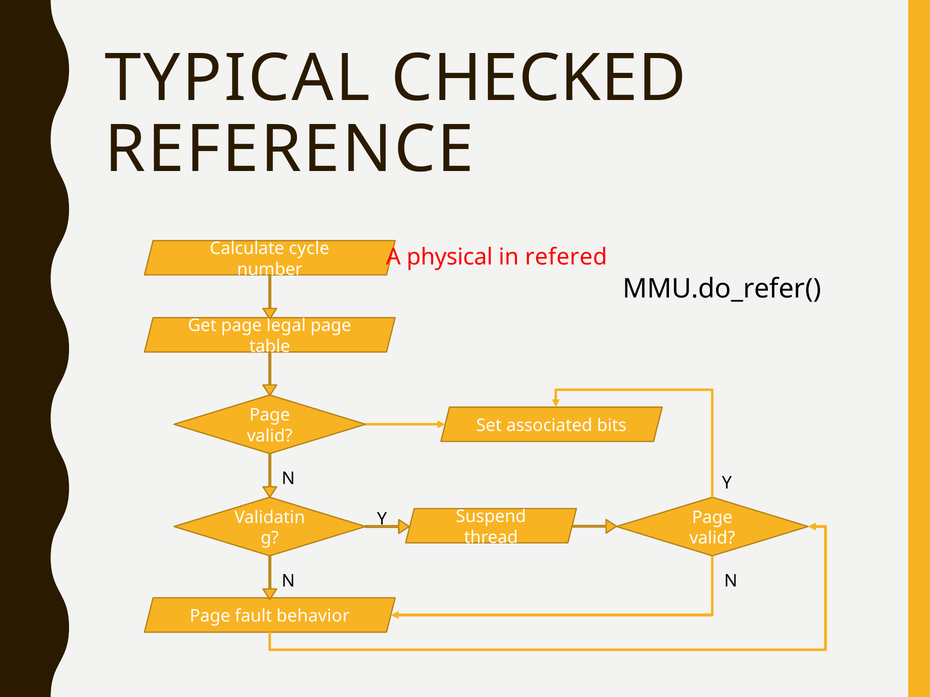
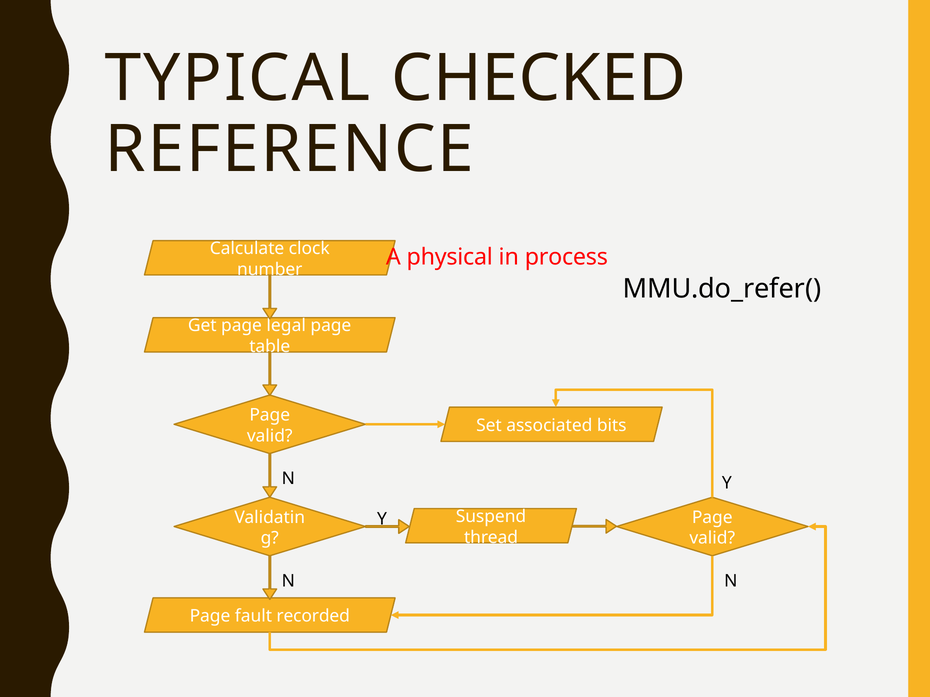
cycle: cycle -> clock
refered: refered -> process
behavior: behavior -> recorded
